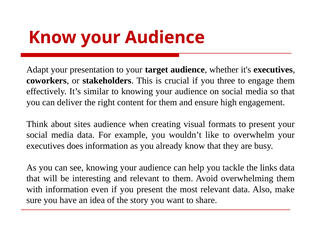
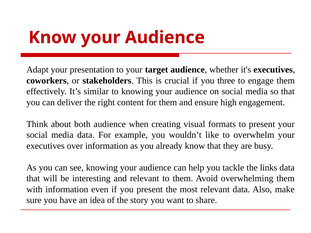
sites: sites -> both
does: does -> over
